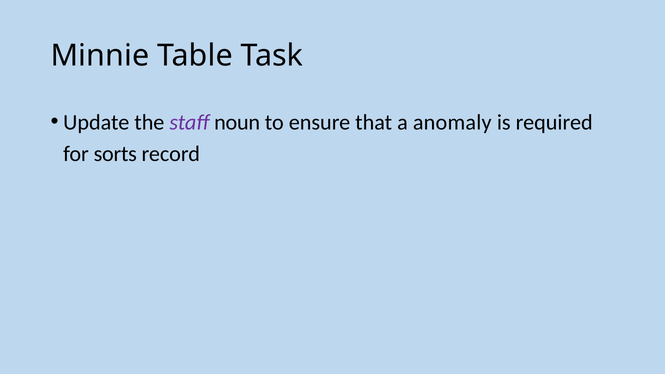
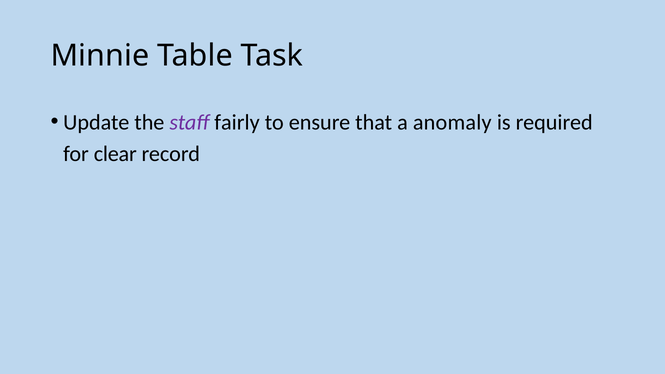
noun: noun -> fairly
sorts: sorts -> clear
